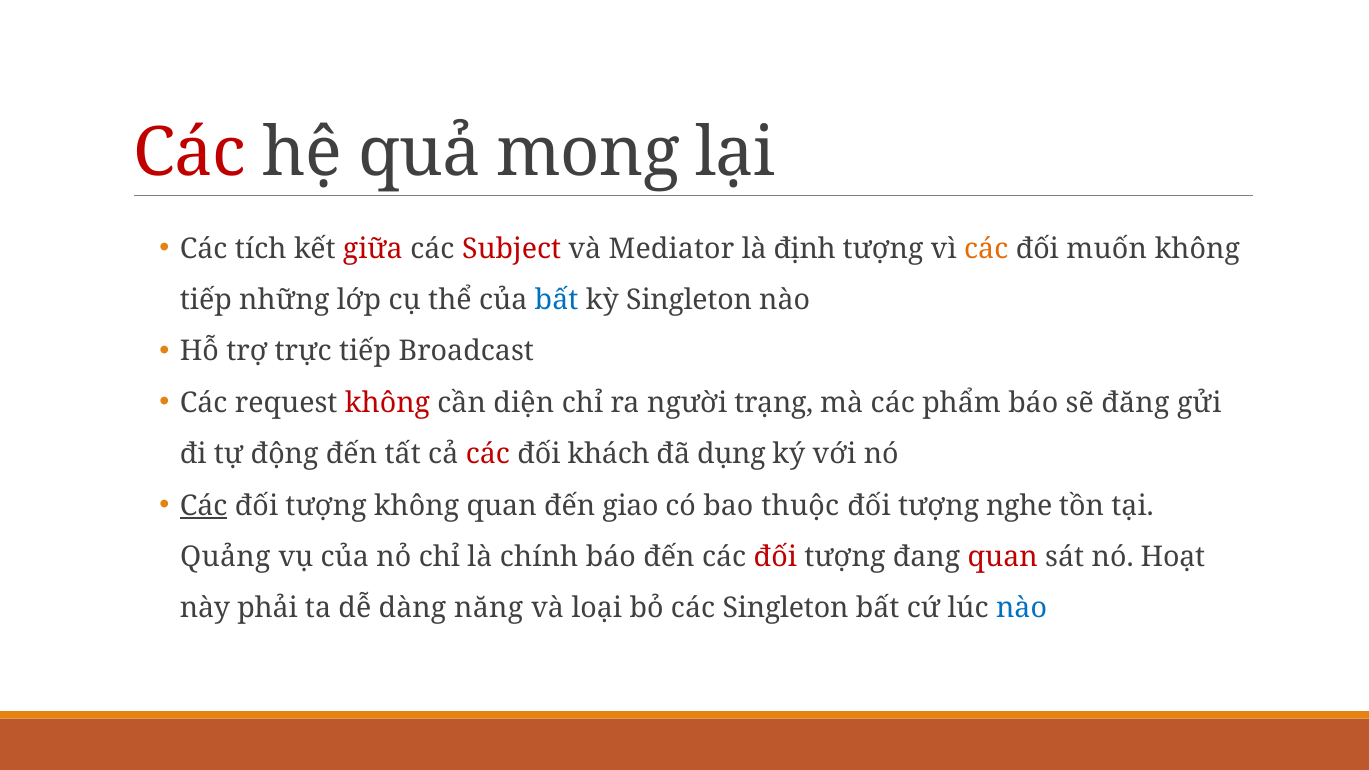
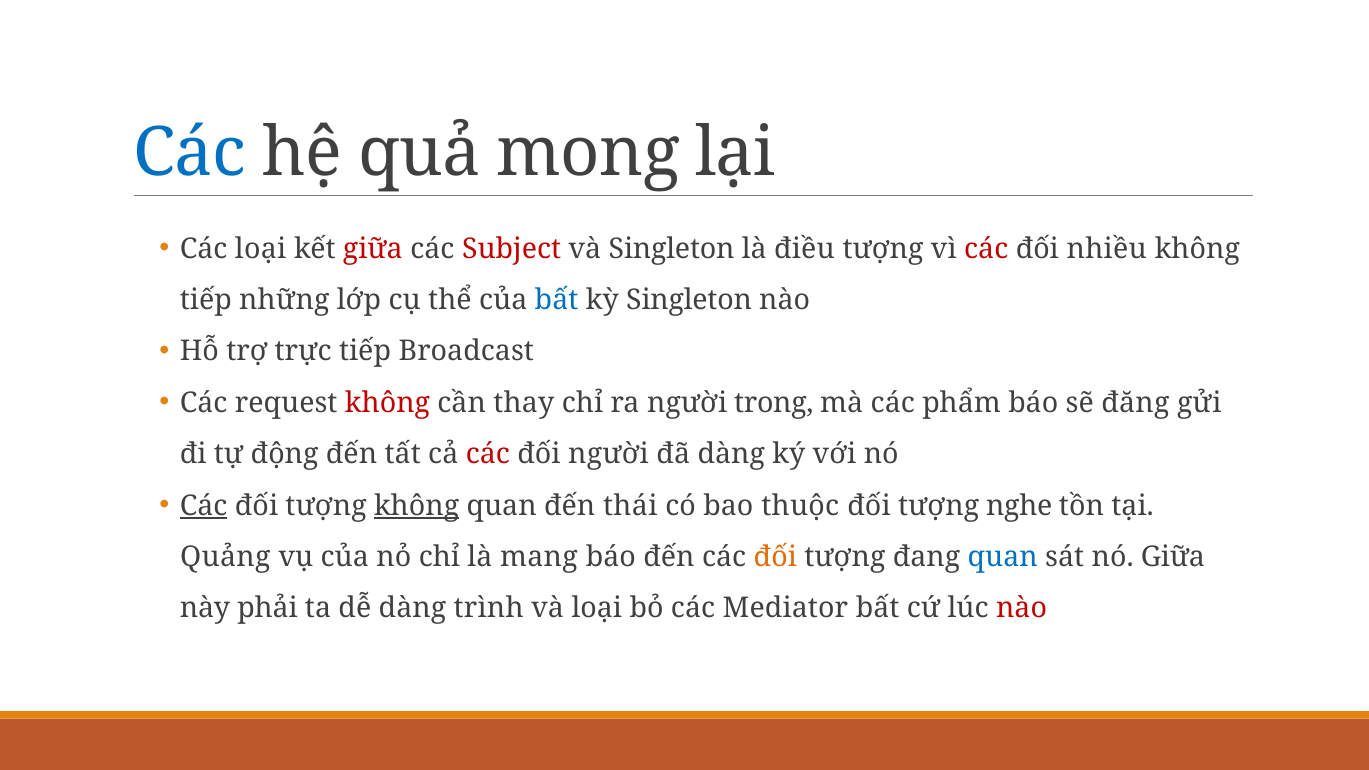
Các at (190, 153) colour: red -> blue
Các tích: tích -> loại
và Mediator: Mediator -> Singleton
định: định -> điều
các at (986, 249) colour: orange -> red
muốn: muốn -> nhiều
diện: diện -> thay
trạng: trạng -> trong
đối khách: khách -> người
đã dụng: dụng -> dàng
không at (417, 506) underline: none -> present
giao: giao -> thái
chính: chính -> mang
đối at (775, 557) colour: red -> orange
quan at (1003, 557) colour: red -> blue
nó Hoạt: Hoạt -> Giữa
năng: năng -> trình
các Singleton: Singleton -> Mediator
nào at (1022, 609) colour: blue -> red
